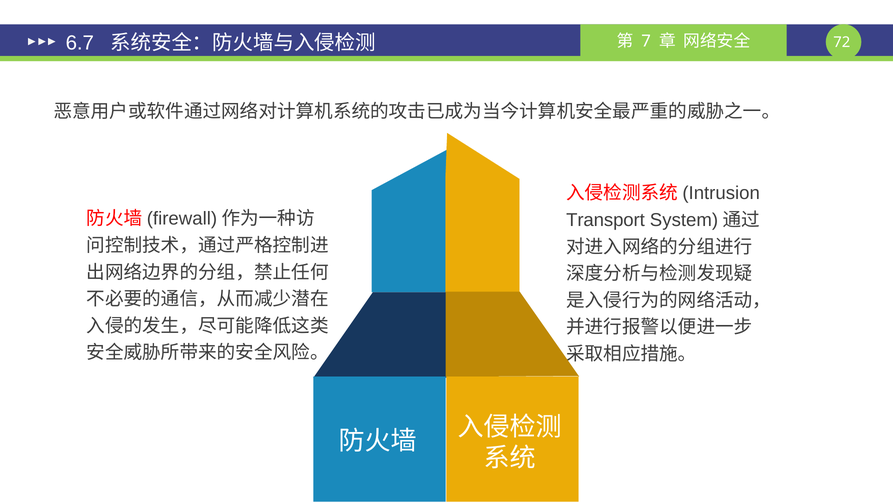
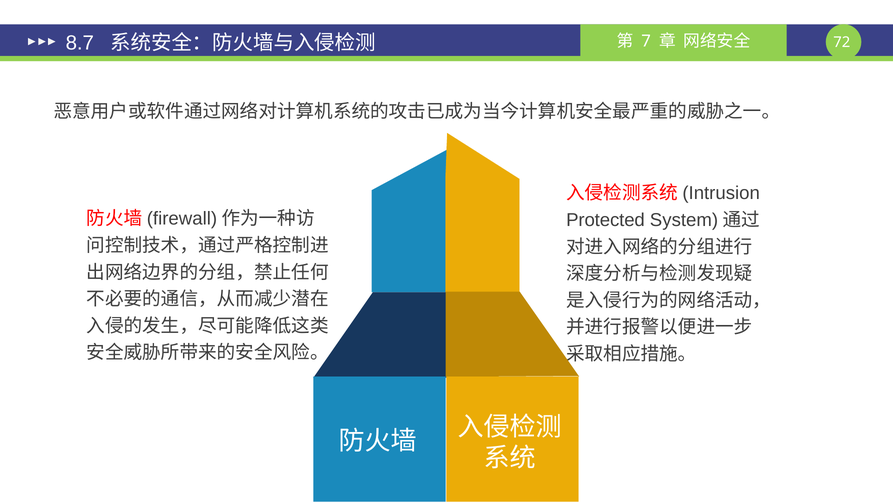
6.7: 6.7 -> 8.7
Transport: Transport -> Protected
